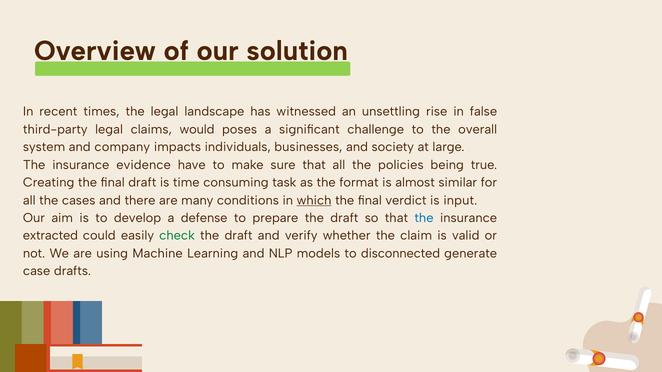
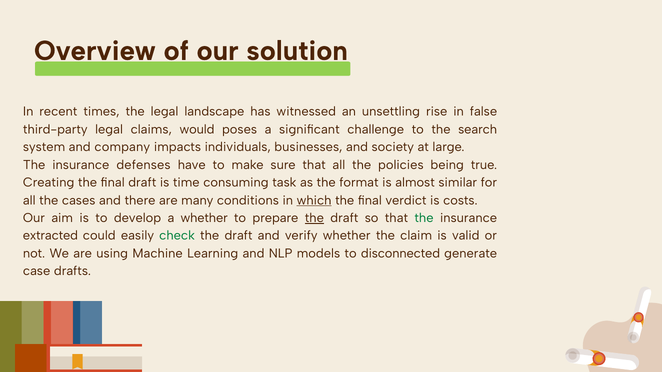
overall: overall -> search
evidence: evidence -> defenses
input: input -> costs
a defense: defense -> whether
the at (314, 218) underline: none -> present
the at (424, 218) colour: blue -> green
